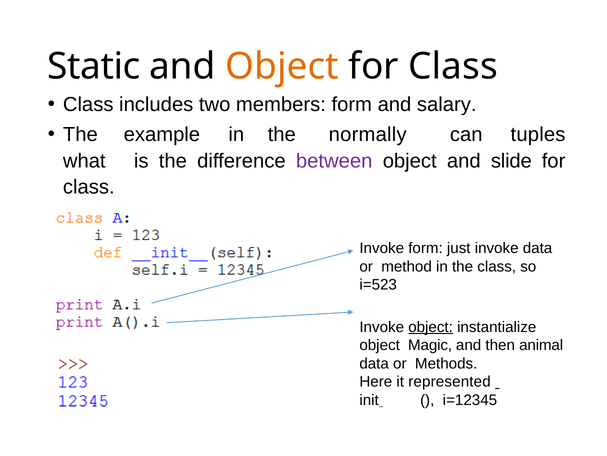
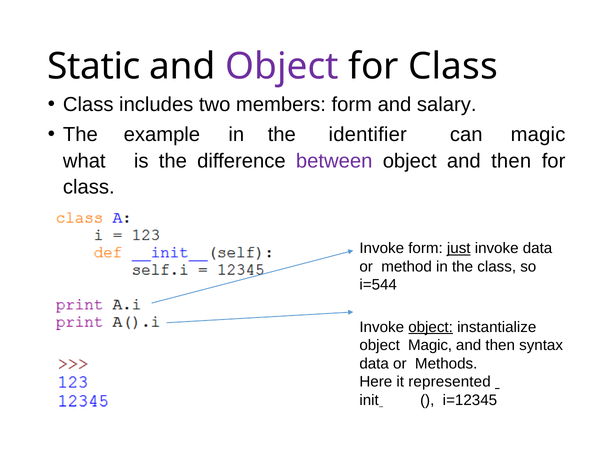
Object at (282, 66) colour: orange -> purple
normally: normally -> identifier
can tuples: tuples -> magic
object and slide: slide -> then
just underline: none -> present
i=523: i=523 -> i=544
animal: animal -> syntax
